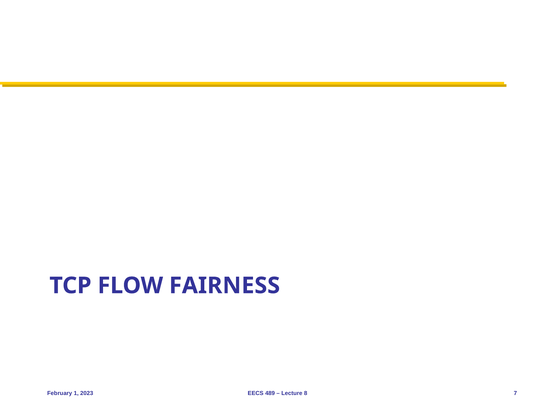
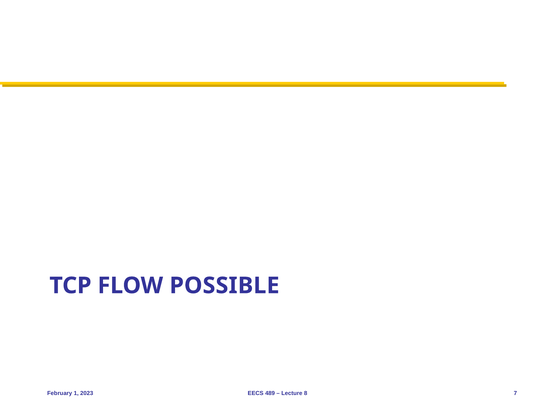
FAIRNESS: FAIRNESS -> POSSIBLE
